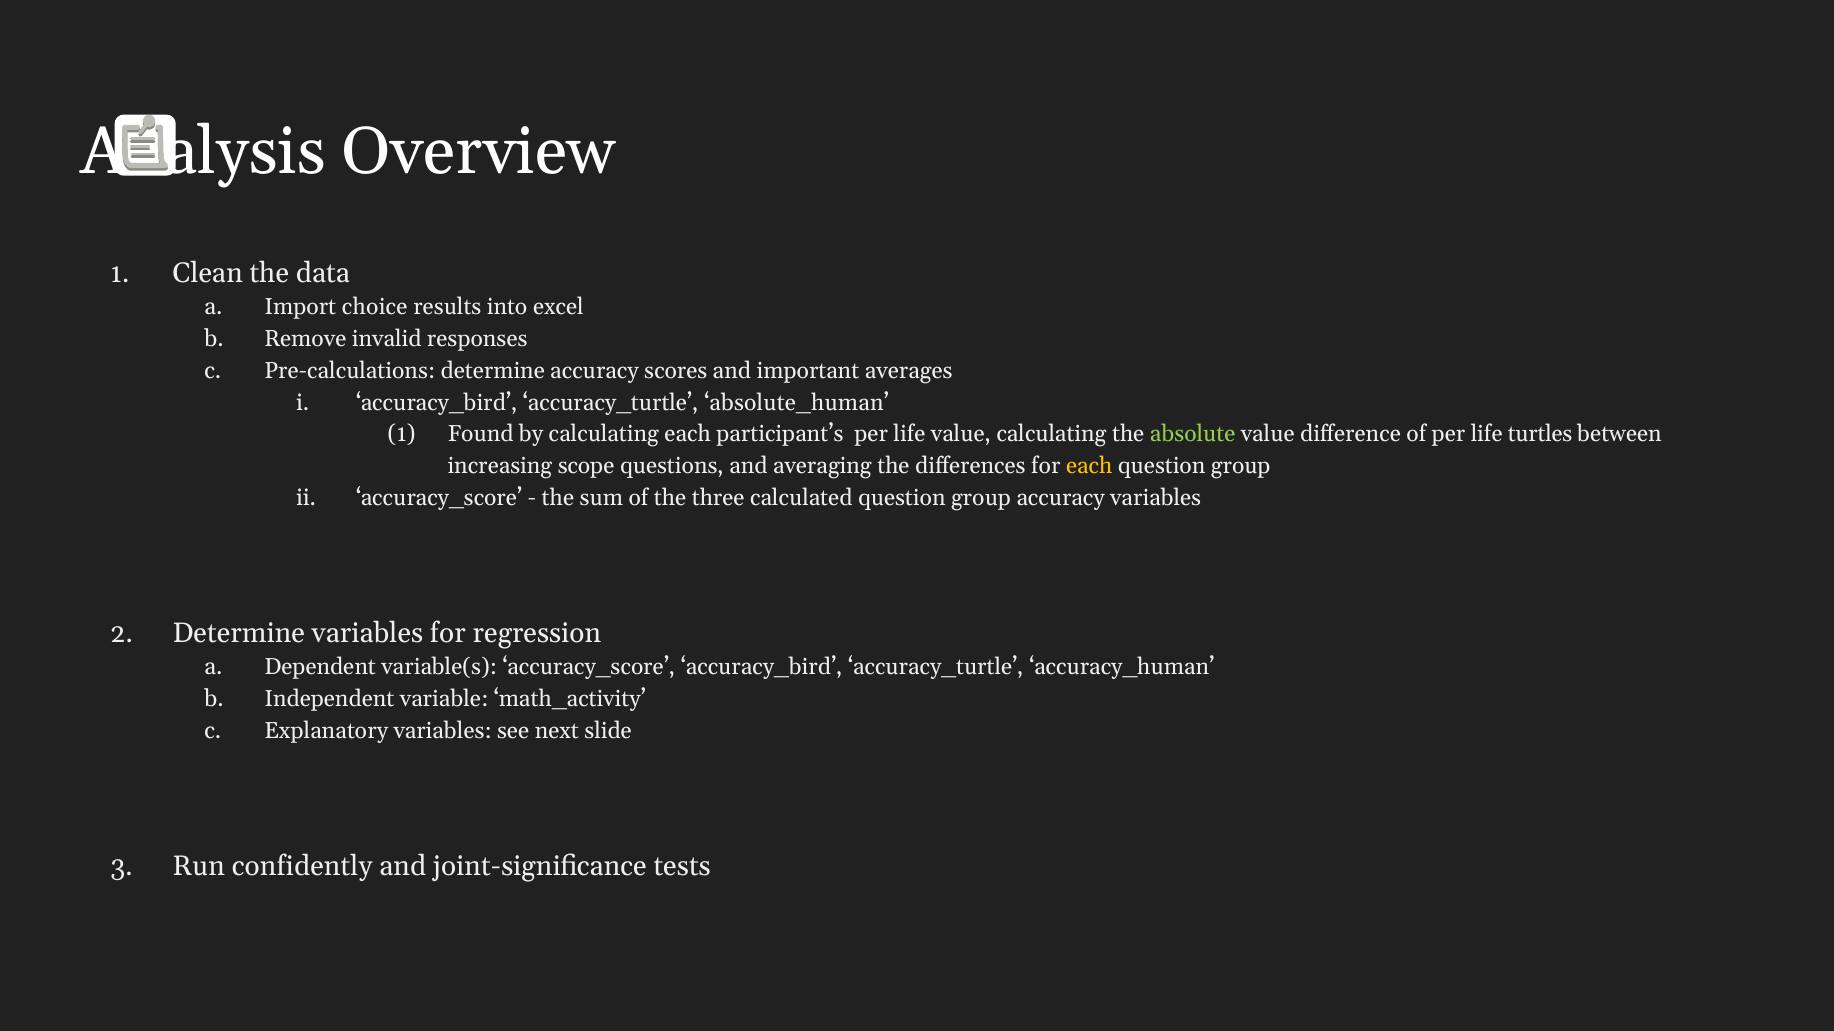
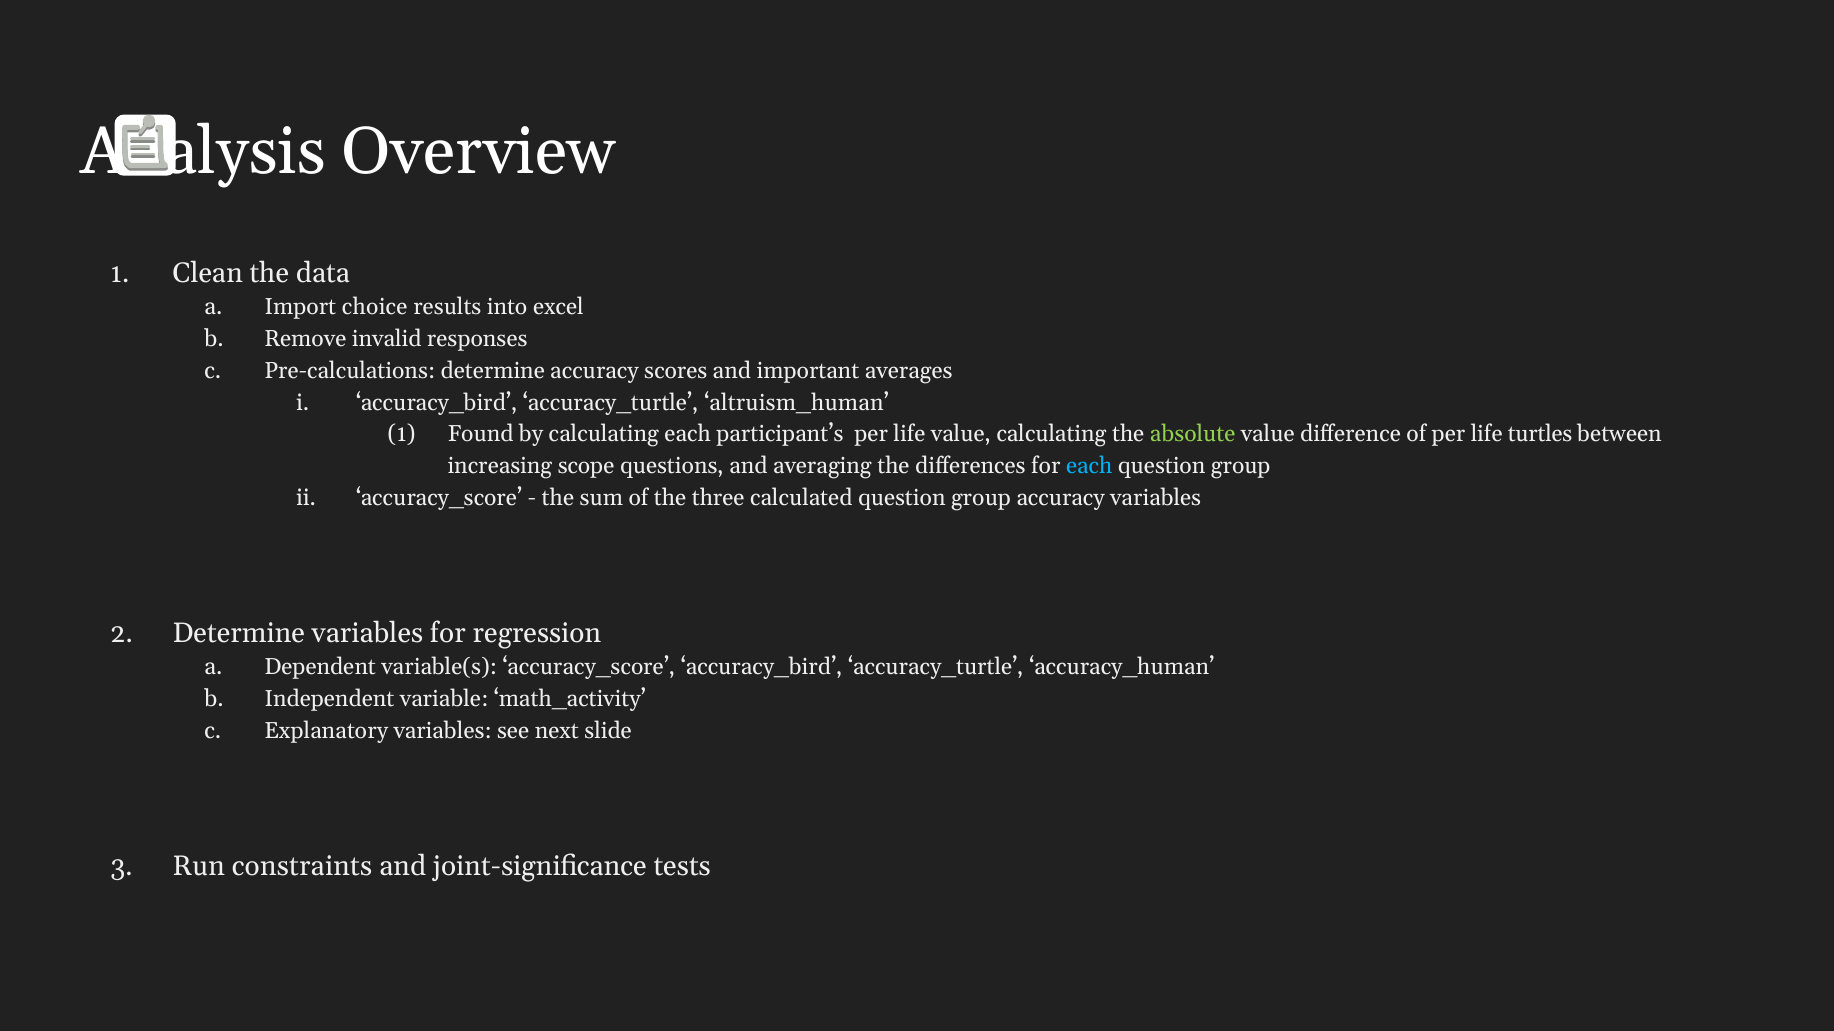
absolute_human: absolute_human -> altruism_human
each at (1089, 466) colour: yellow -> light blue
confidently: confidently -> constraints
